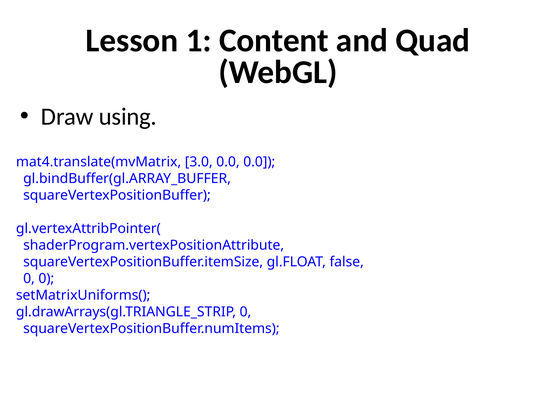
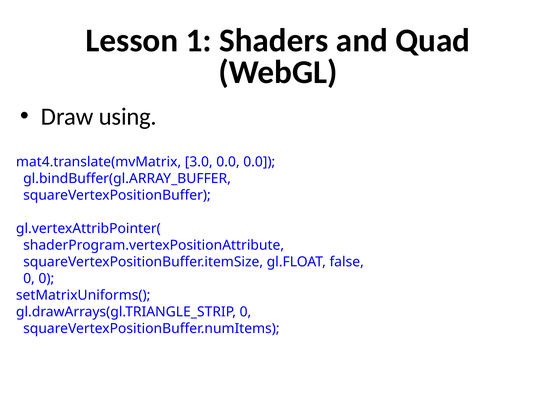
Content: Content -> Shaders
